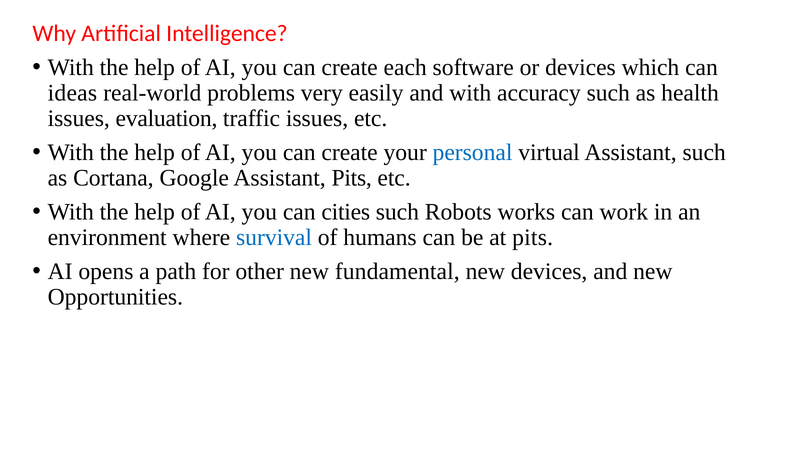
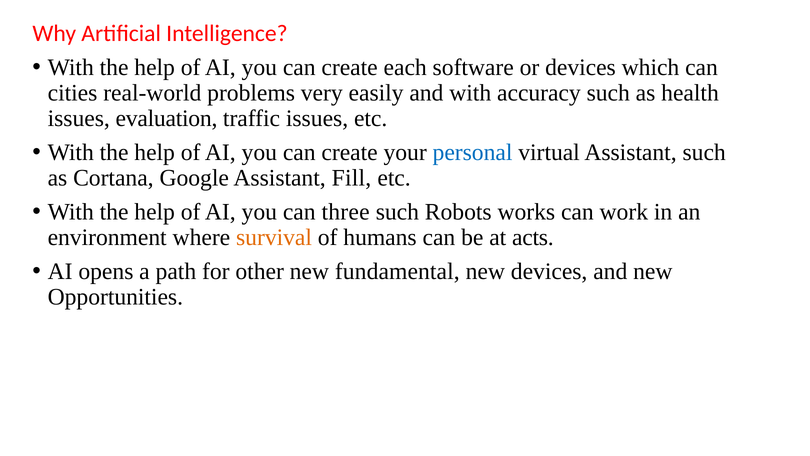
ideas: ideas -> cities
Assistant Pits: Pits -> Fill
cities: cities -> three
survival colour: blue -> orange
at pits: pits -> acts
